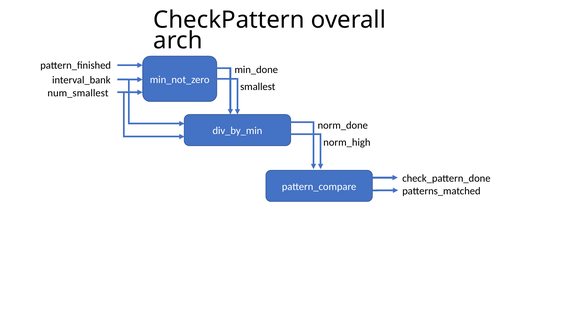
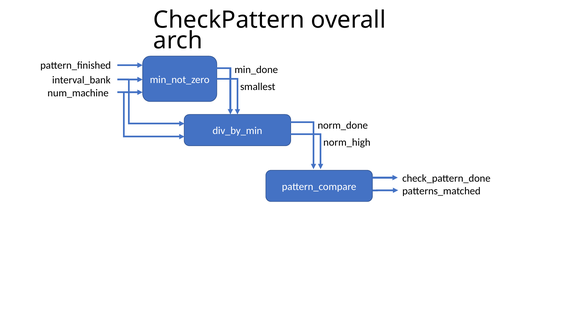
num_smallest: num_smallest -> num_machine
